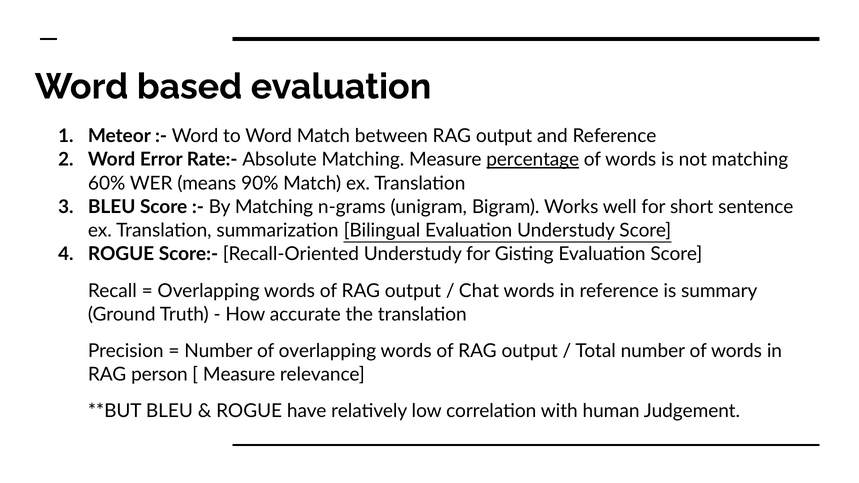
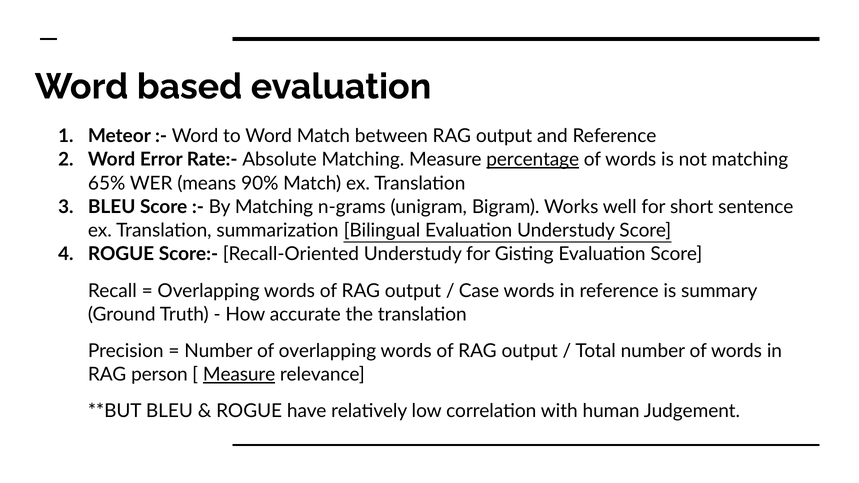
60%: 60% -> 65%
Chat: Chat -> Case
Measure at (239, 375) underline: none -> present
